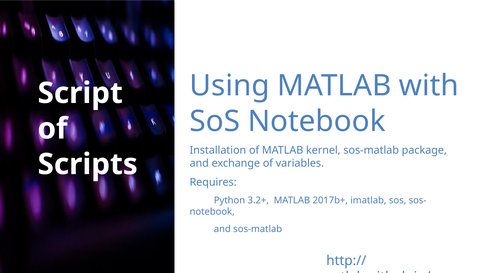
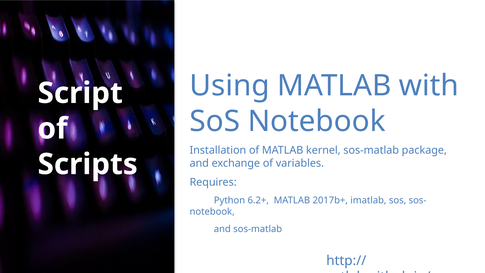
3.2+: 3.2+ -> 6.2+
